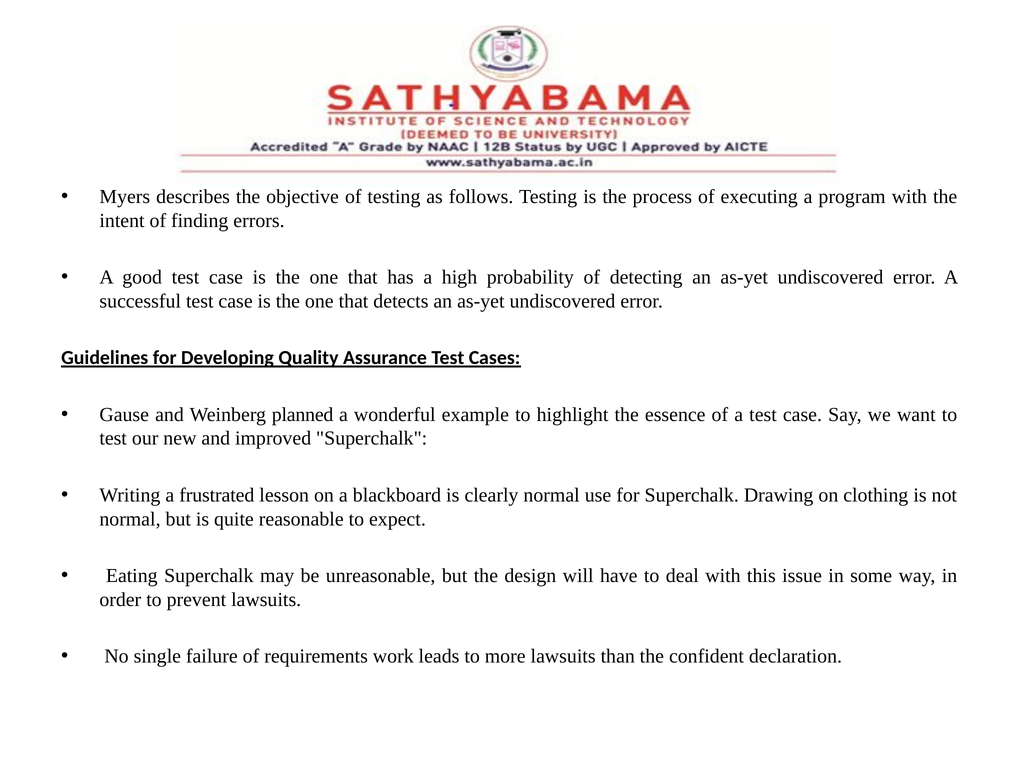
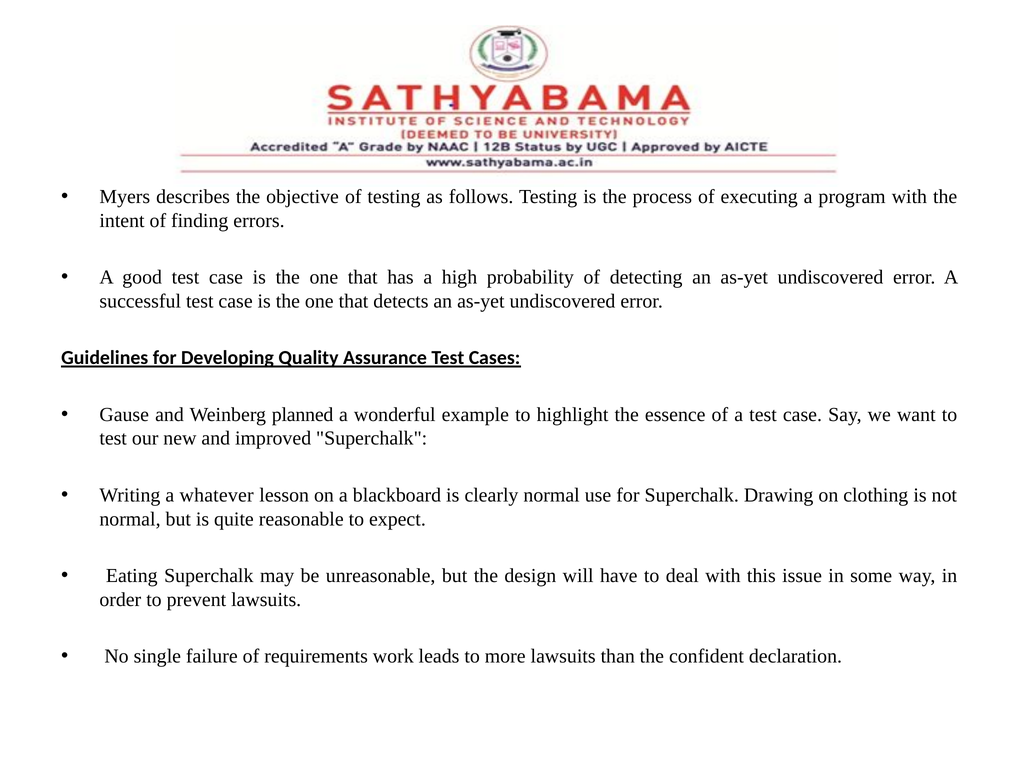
frustrated: frustrated -> whatever
